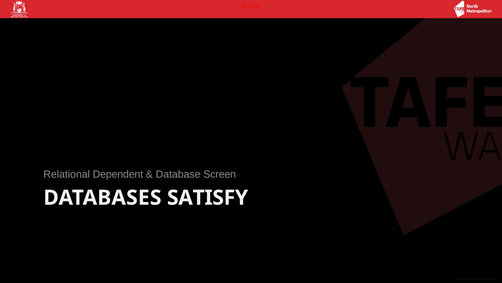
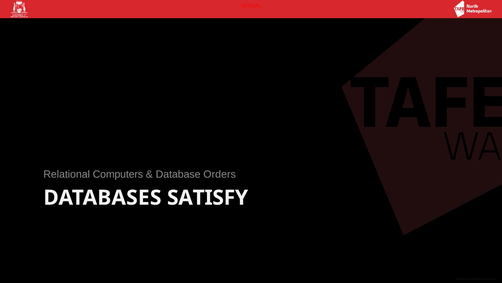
Dependent: Dependent -> Computers
Screen: Screen -> Orders
